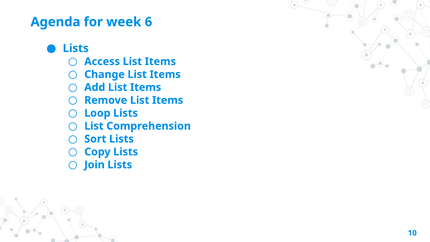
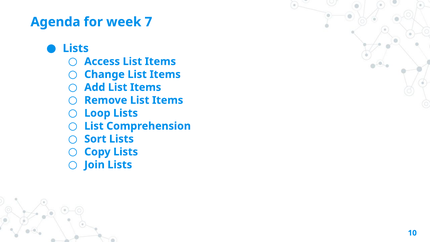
6: 6 -> 7
